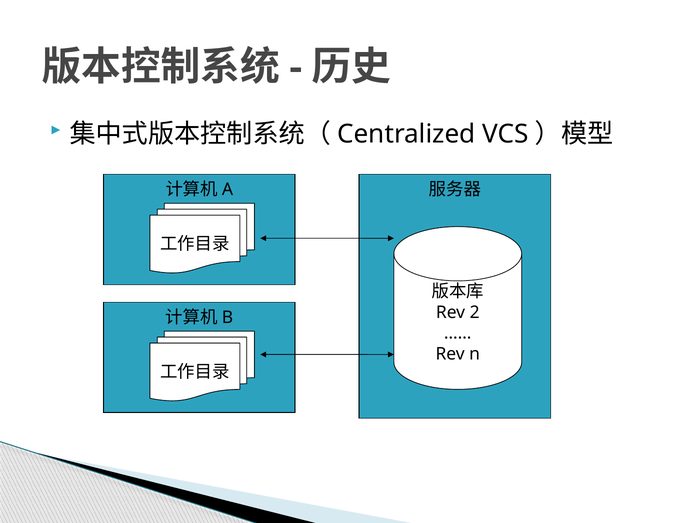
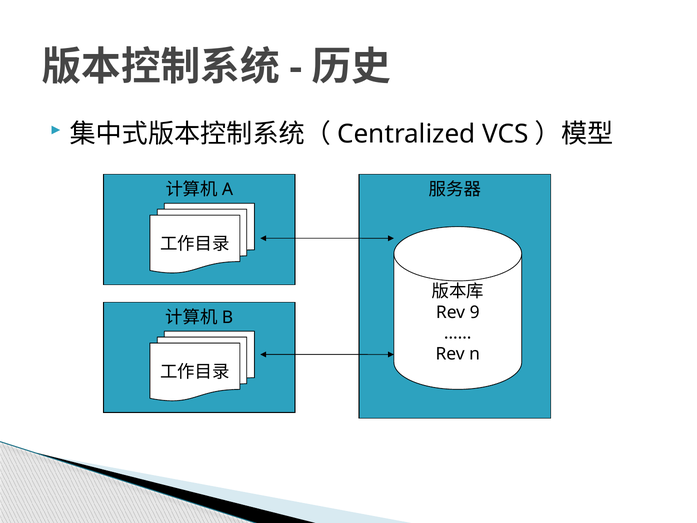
2: 2 -> 9
